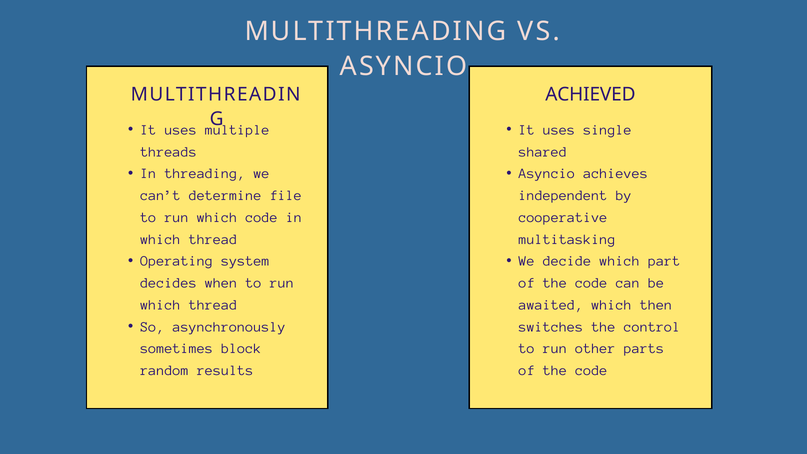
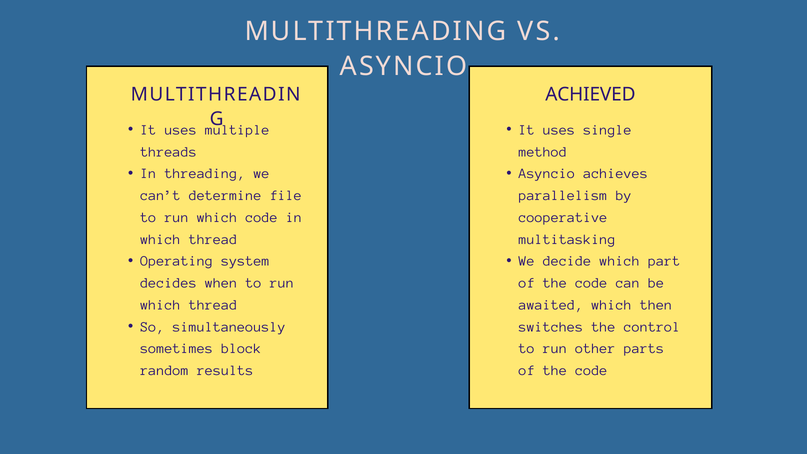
shared: shared -> method
independent: independent -> parallelism
asynchronously: asynchronously -> simultaneously
